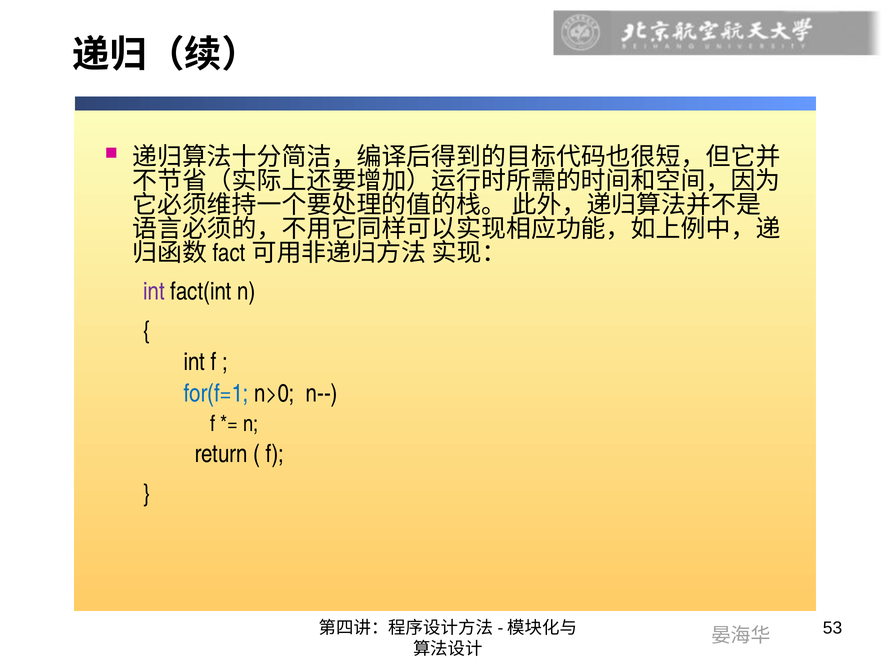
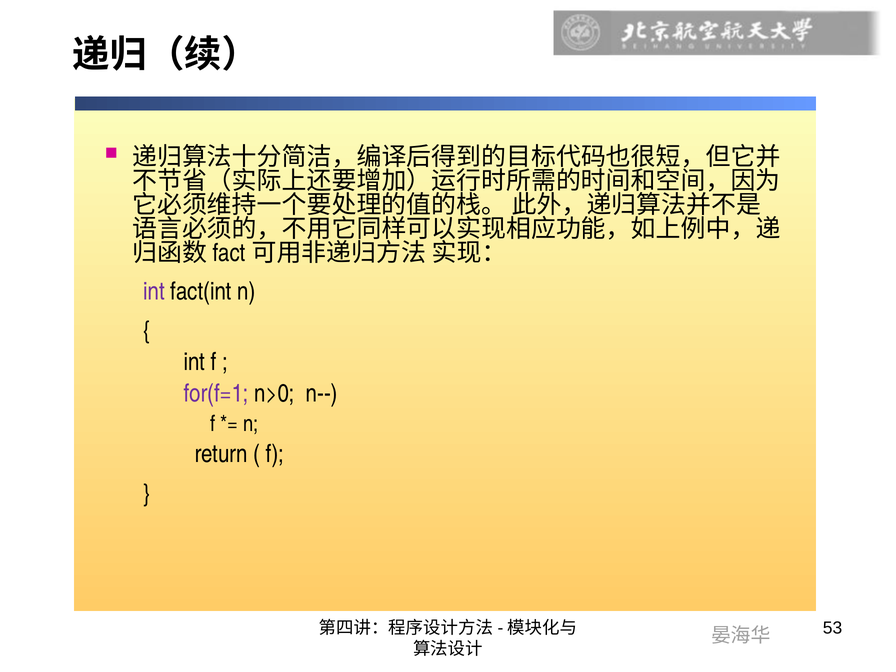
for(f=1 colour: blue -> purple
